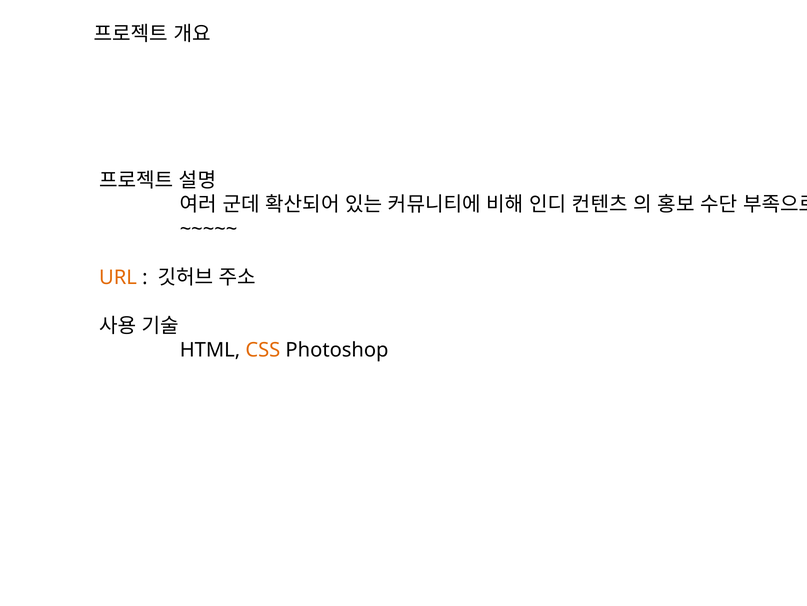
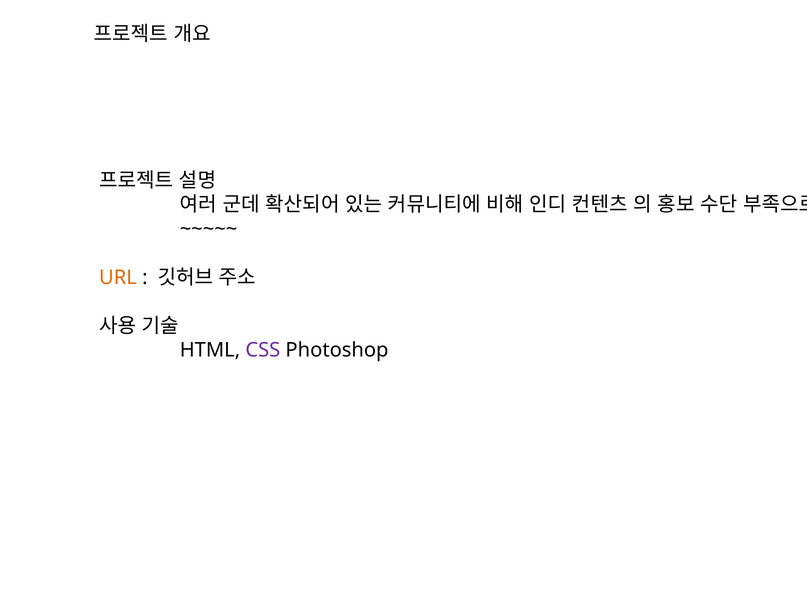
CSS colour: orange -> purple
